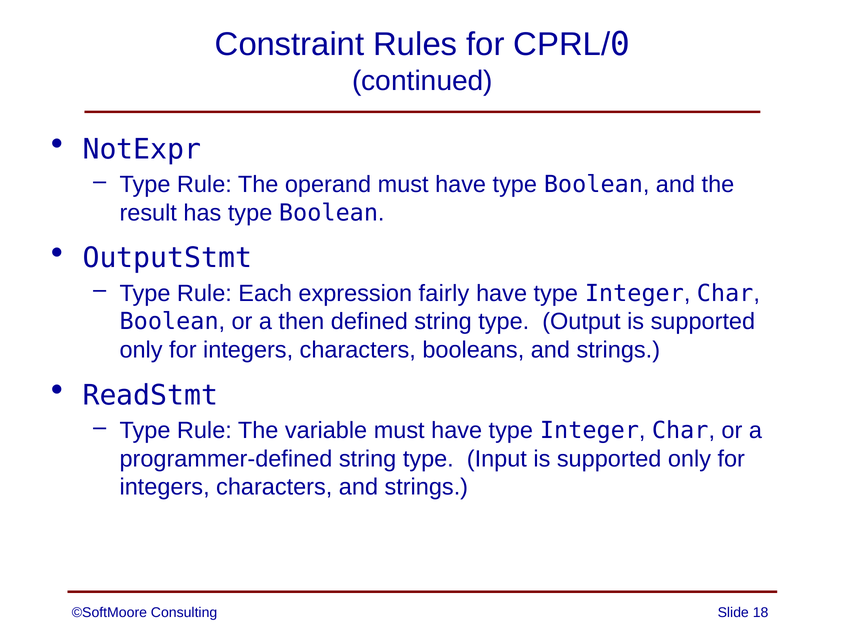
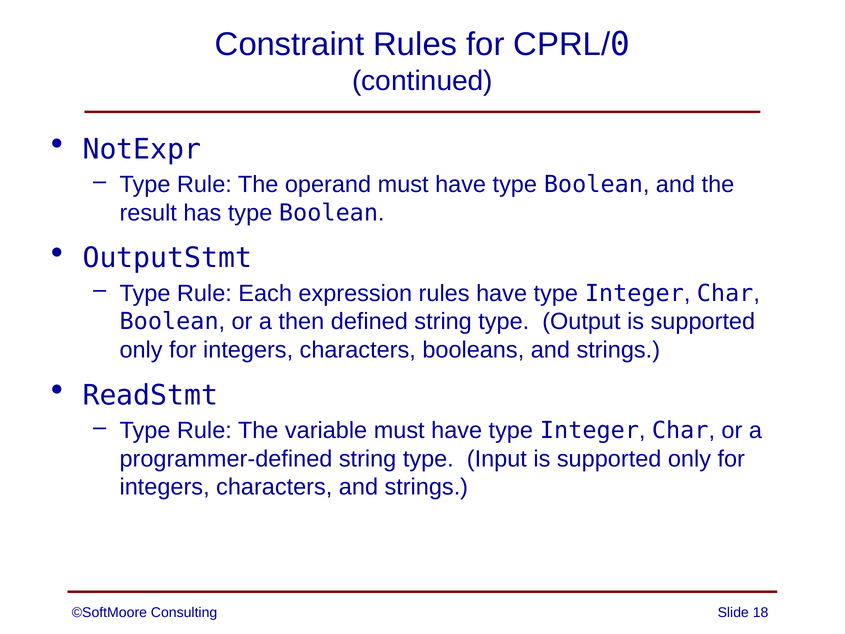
expression fairly: fairly -> rules
